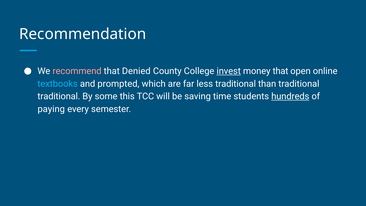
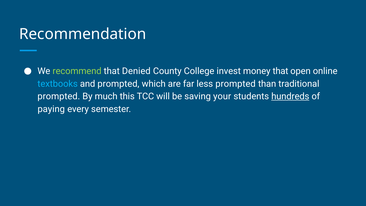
recommend colour: pink -> light green
invest underline: present -> none
less traditional: traditional -> prompted
traditional at (59, 96): traditional -> prompted
some: some -> much
time: time -> your
